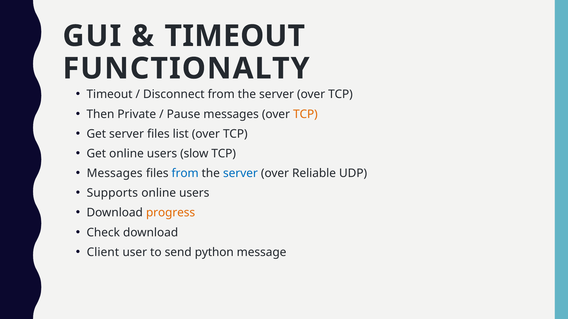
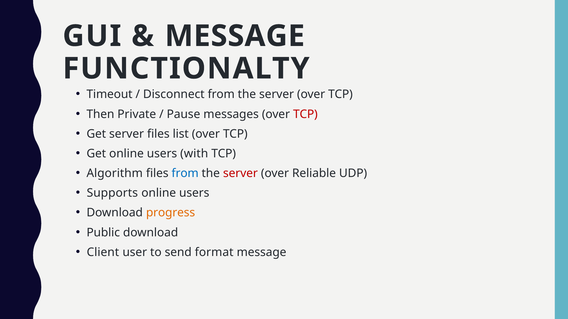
TIMEOUT at (235, 36): TIMEOUT -> MESSAGE
TCP at (305, 114) colour: orange -> red
slow: slow -> with
Messages at (115, 174): Messages -> Algorithm
server at (240, 174) colour: blue -> red
Check: Check -> Public
python: python -> format
